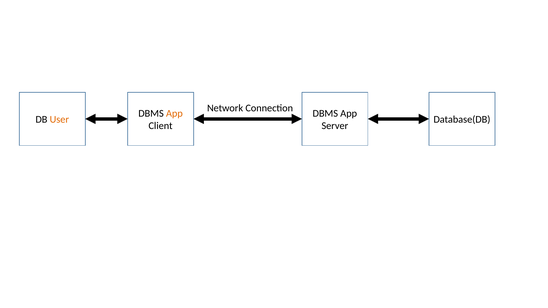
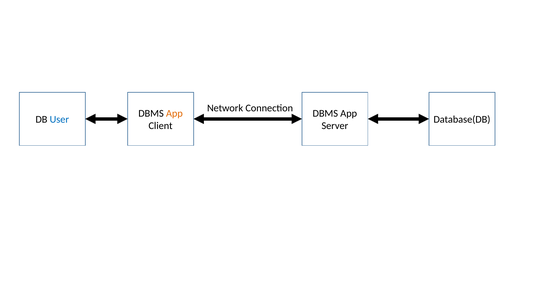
User colour: orange -> blue
